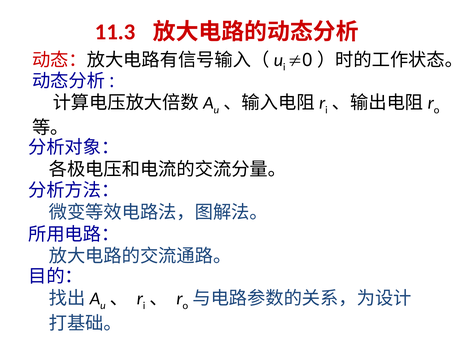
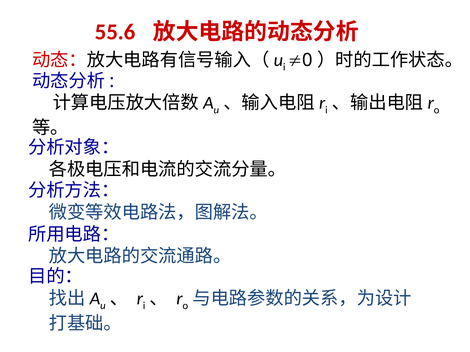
11.3: 11.3 -> 55.6
